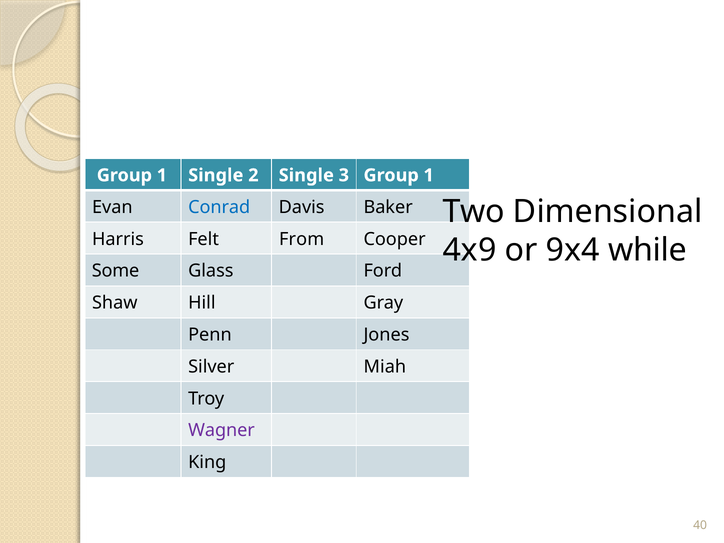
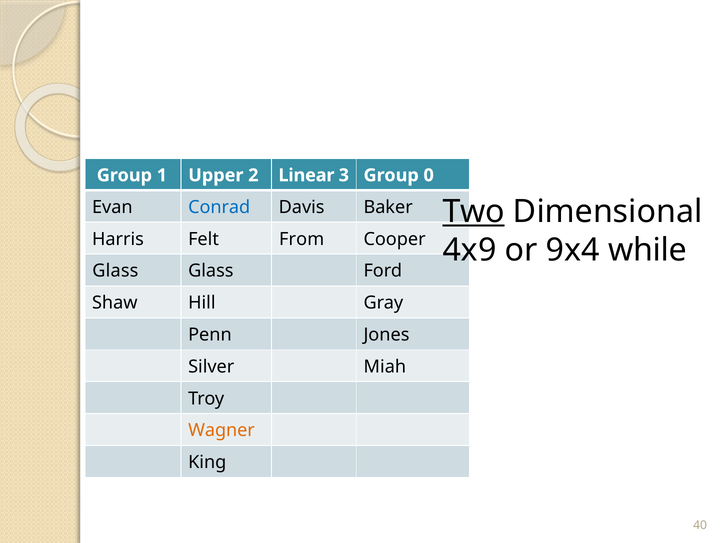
1 Single: Single -> Upper
2 Single: Single -> Linear
3 Group 1: 1 -> 0
Two underline: none -> present
Some at (116, 271): Some -> Glass
Wagner colour: purple -> orange
